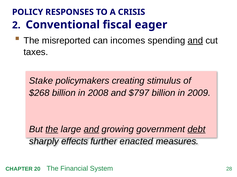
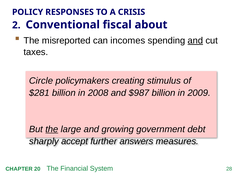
eager: eager -> about
Stake: Stake -> Circle
$268: $268 -> $281
$797: $797 -> $987
and at (91, 130) underline: present -> none
debt underline: present -> none
effects: effects -> accept
enacted: enacted -> answers
